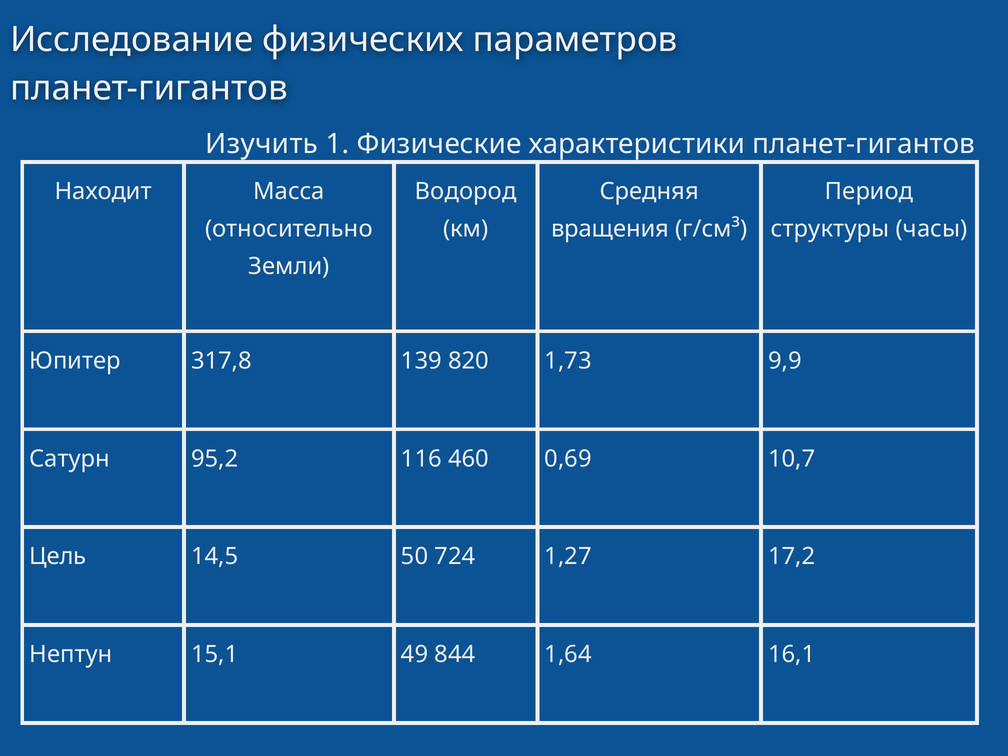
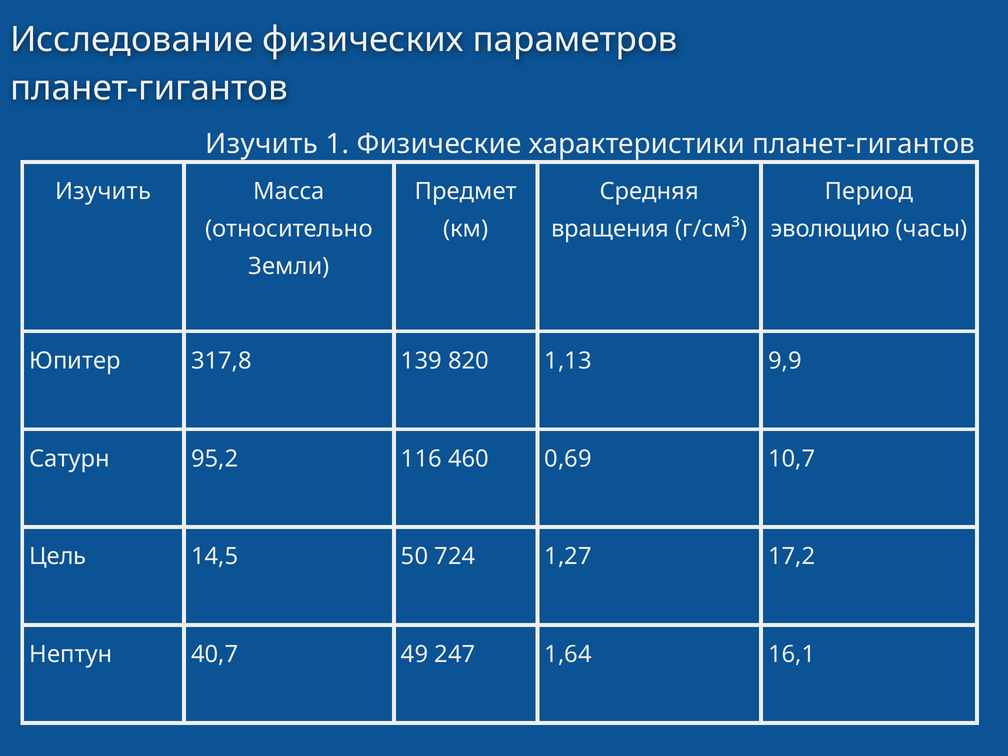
Находит at (103, 192): Находит -> Изучить
Водород: Водород -> Предмет
структуры: структуры -> эволюцию
1,73: 1,73 -> 1,13
15,1: 15,1 -> 40,7
844: 844 -> 247
